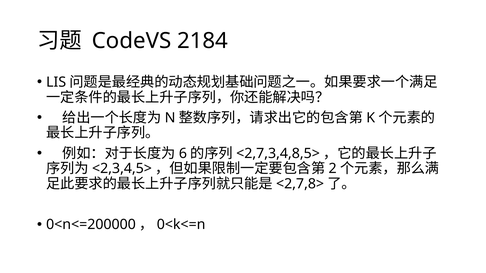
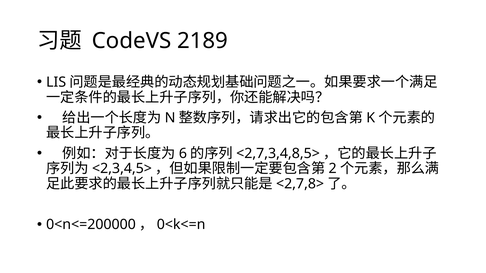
2184: 2184 -> 2189
